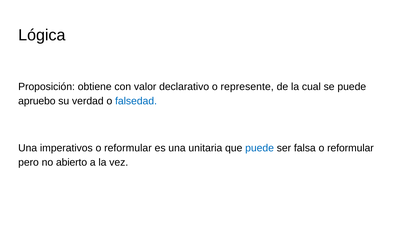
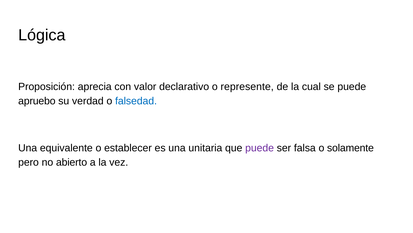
obtiene: obtiene -> aprecia
imperativos: imperativos -> equivalente
reformular at (128, 148): reformular -> establecer
puede at (260, 148) colour: blue -> purple
falsa o reformular: reformular -> solamente
